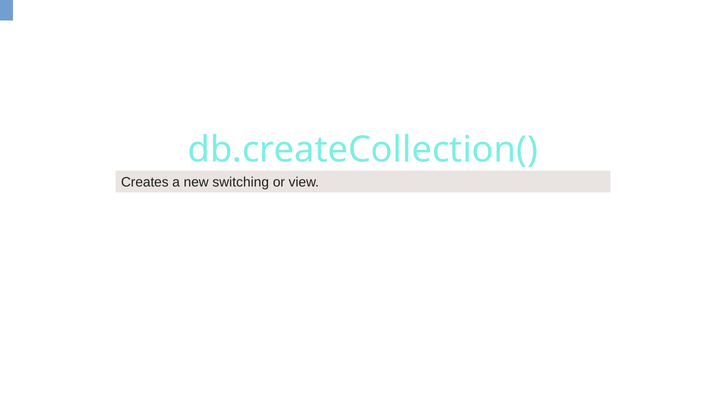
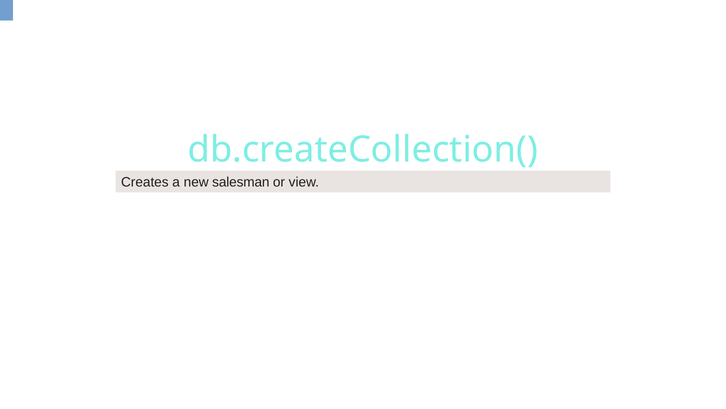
switching: switching -> salesman
